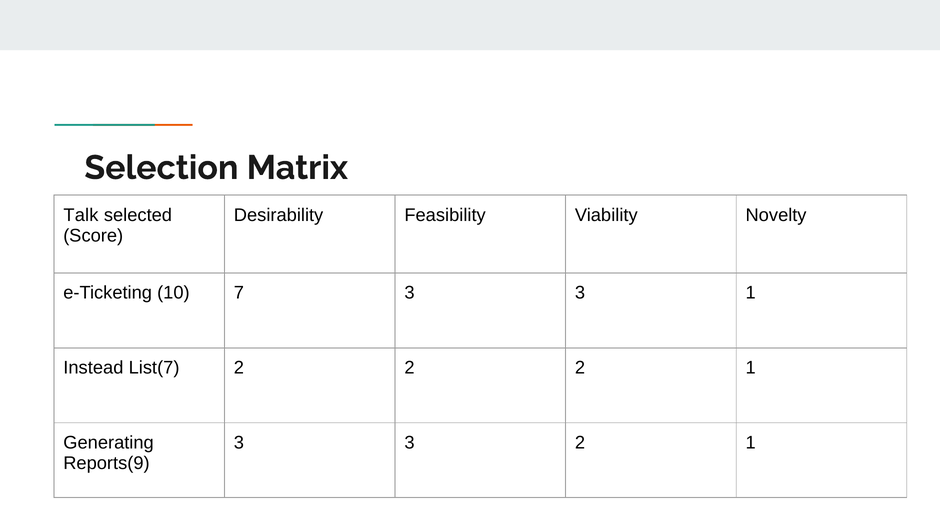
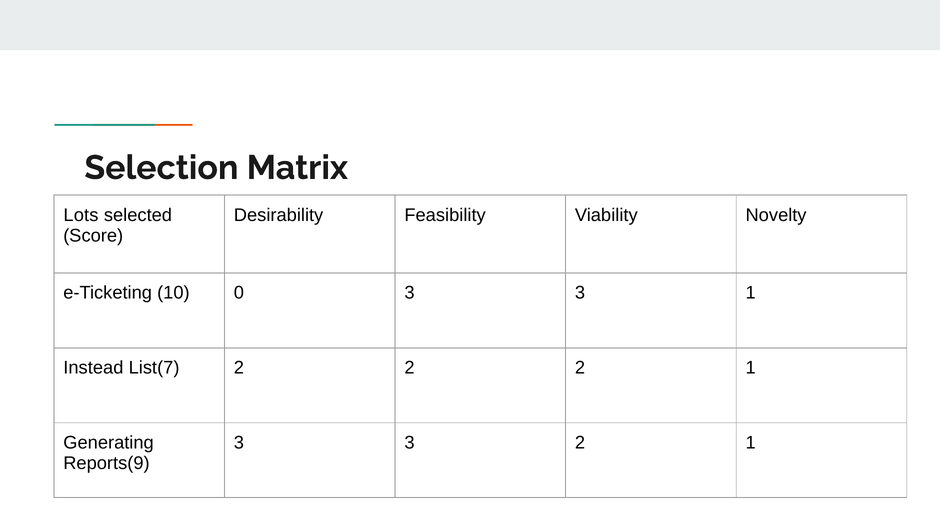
Talk: Talk -> Lots
7: 7 -> 0
